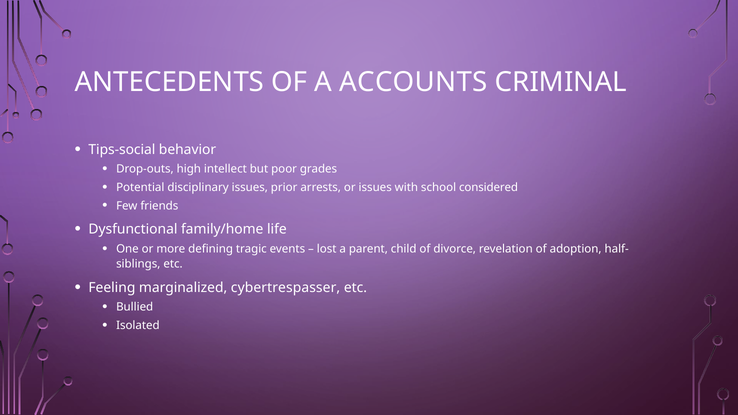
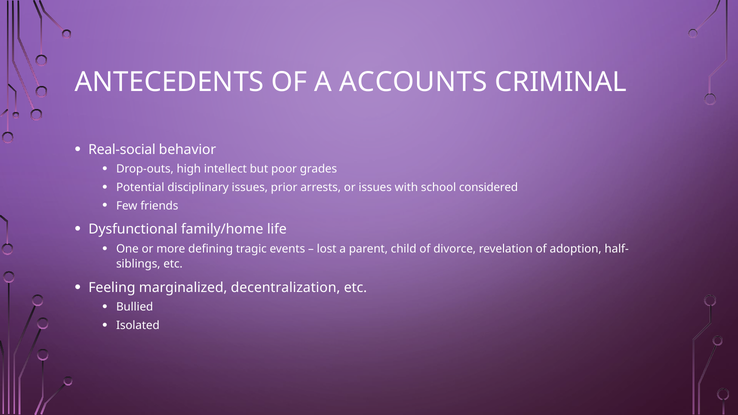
Tips-social: Tips-social -> Real-social
cybertrespasser: cybertrespasser -> decentralization
